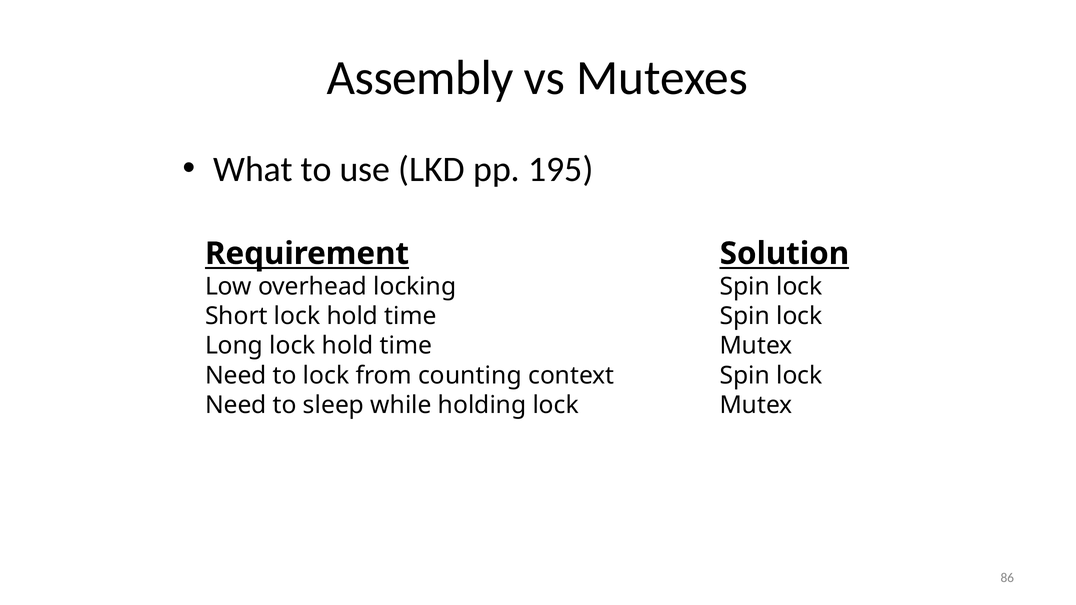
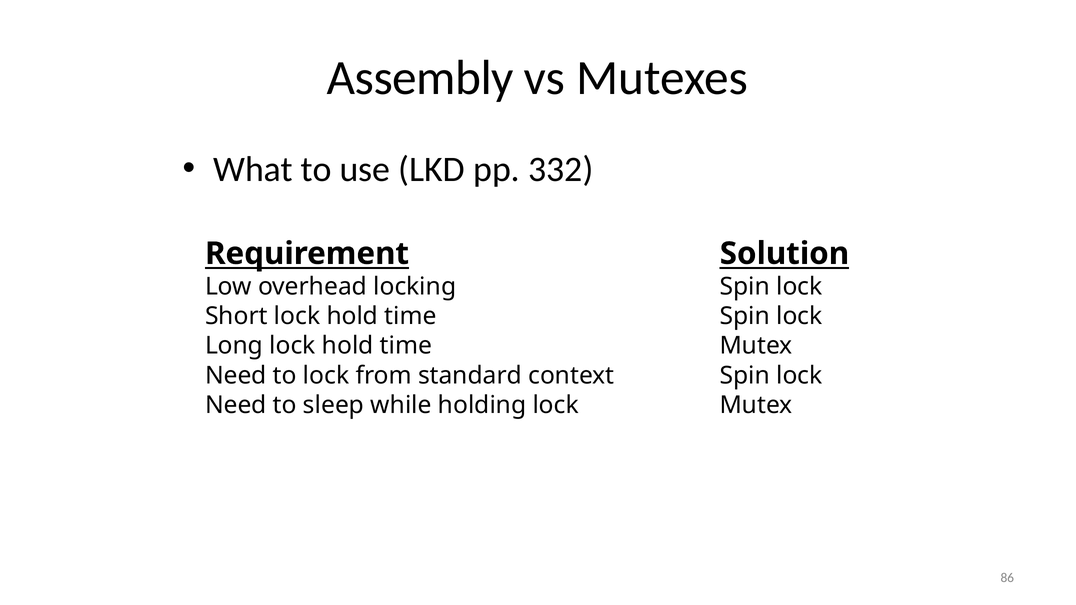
195: 195 -> 332
counting: counting -> standard
